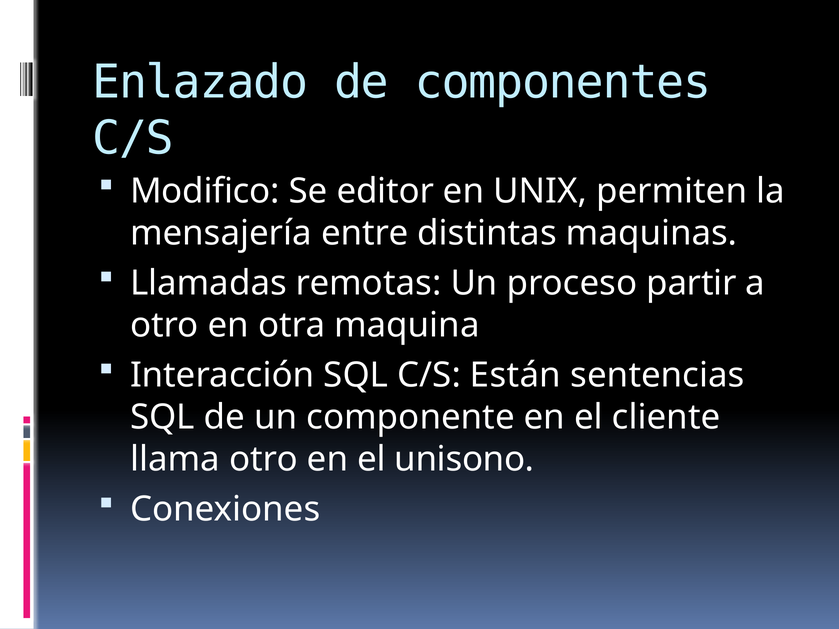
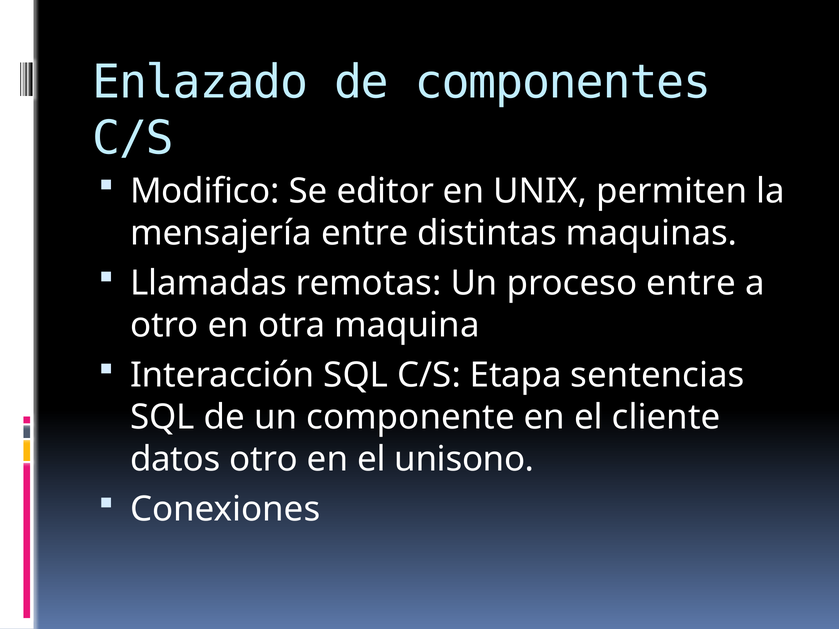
proceso partir: partir -> entre
Están: Están -> Etapa
llama: llama -> datos
